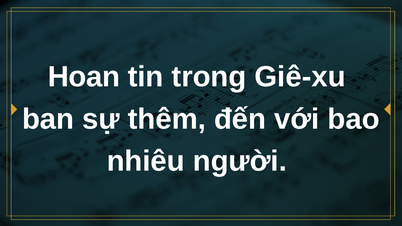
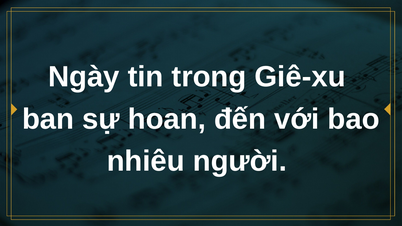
Hoan: Hoan -> Ngày
thêm: thêm -> hoan
